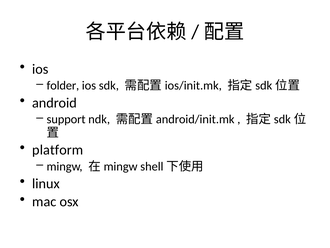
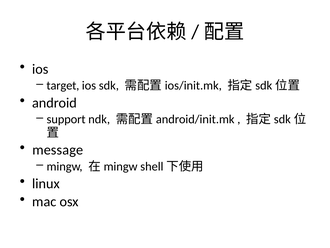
folder: folder -> target
platform: platform -> message
